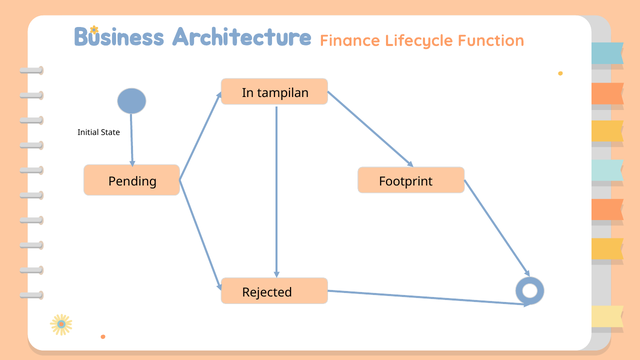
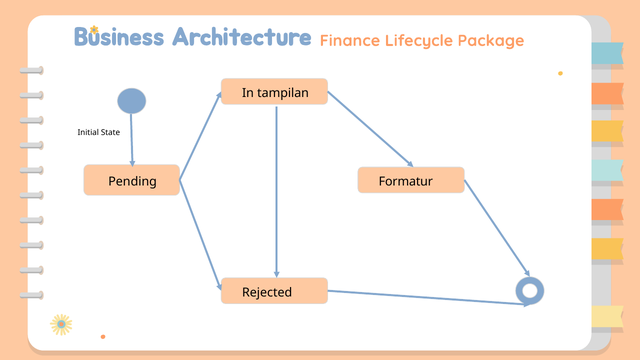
Function: Function -> Package
Footprint: Footprint -> Formatur
